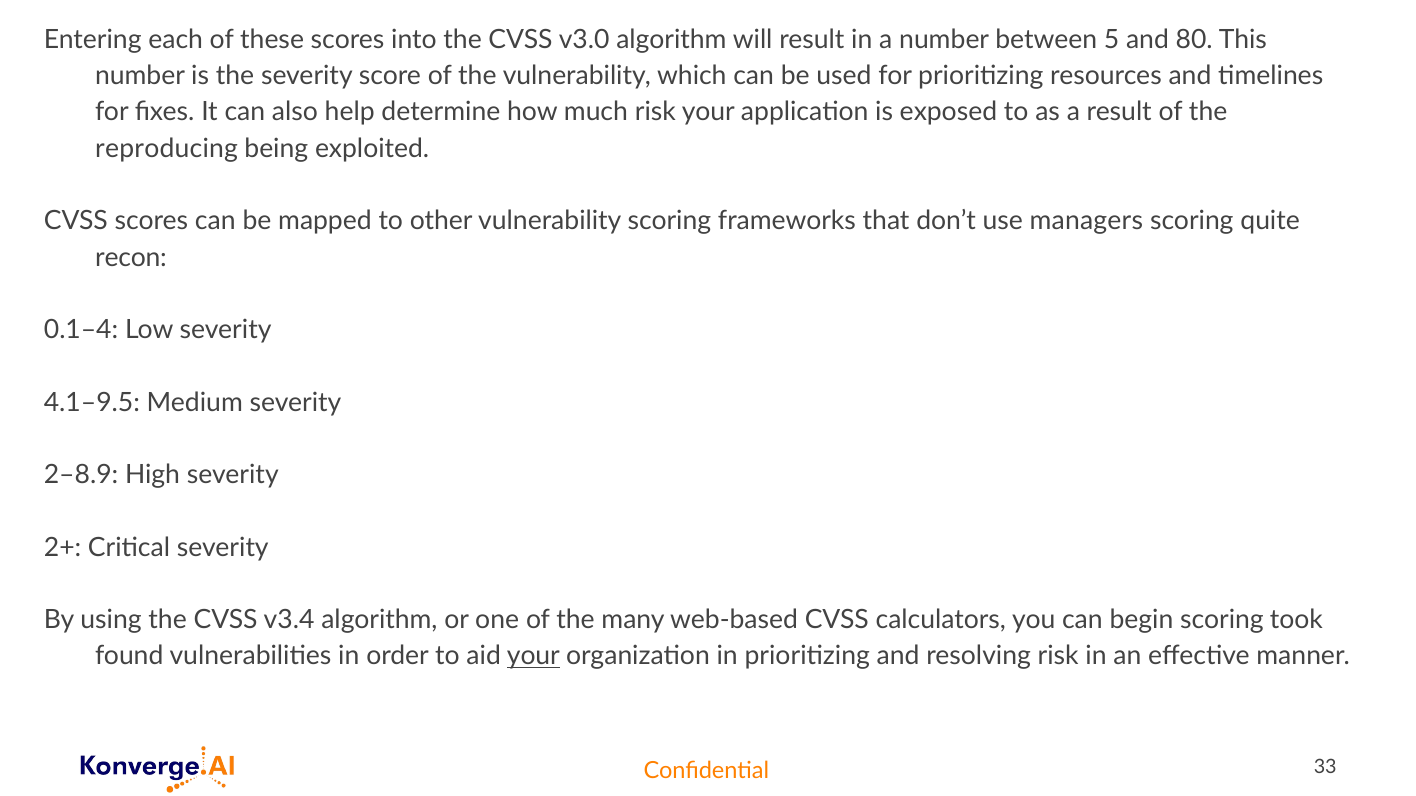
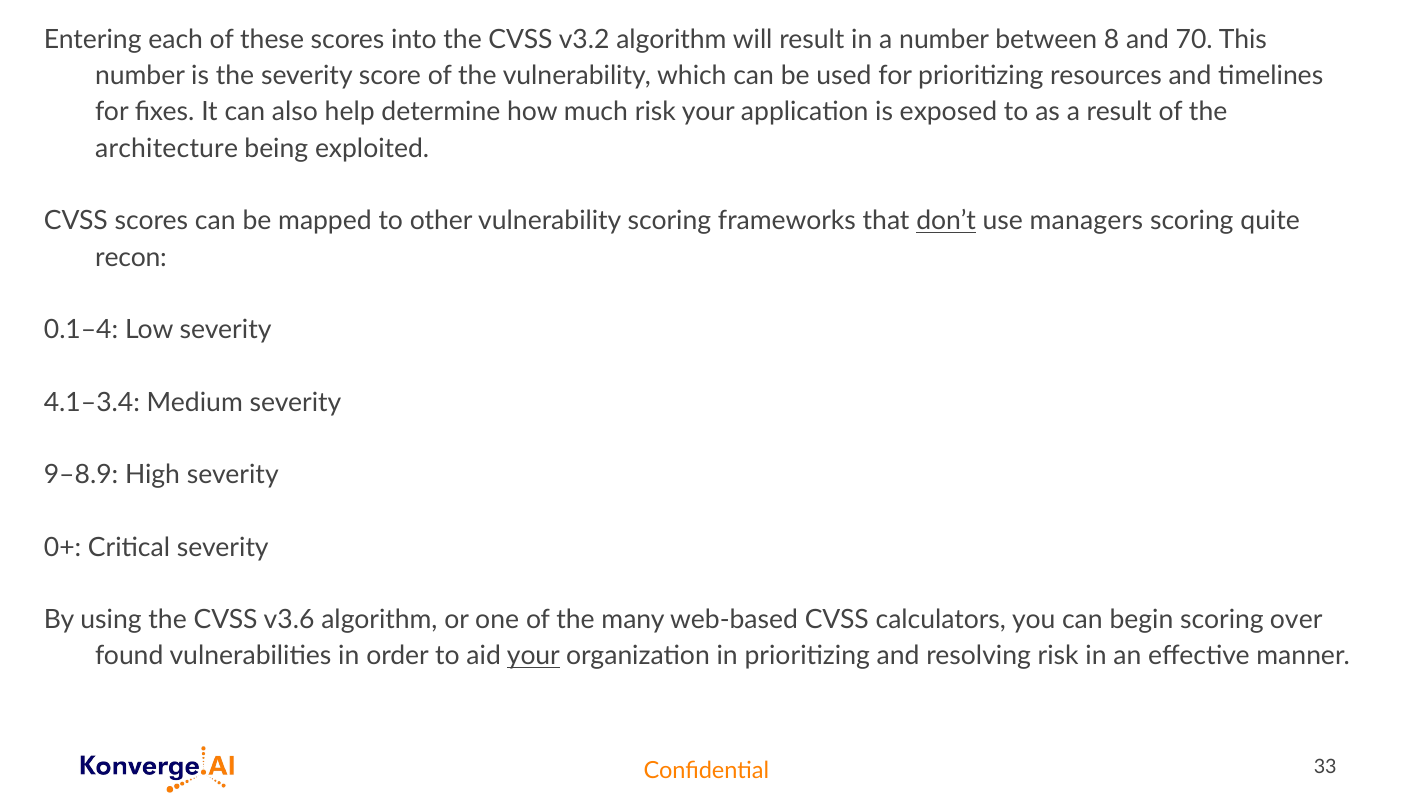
v3.0: v3.0 -> v3.2
5: 5 -> 8
80: 80 -> 70
reproducing: reproducing -> architecture
don’t underline: none -> present
4.1–9.5: 4.1–9.5 -> 4.1–3.4
2–8.9: 2–8.9 -> 9–8.9
2+: 2+ -> 0+
v3.4: v3.4 -> v3.6
took: took -> over
